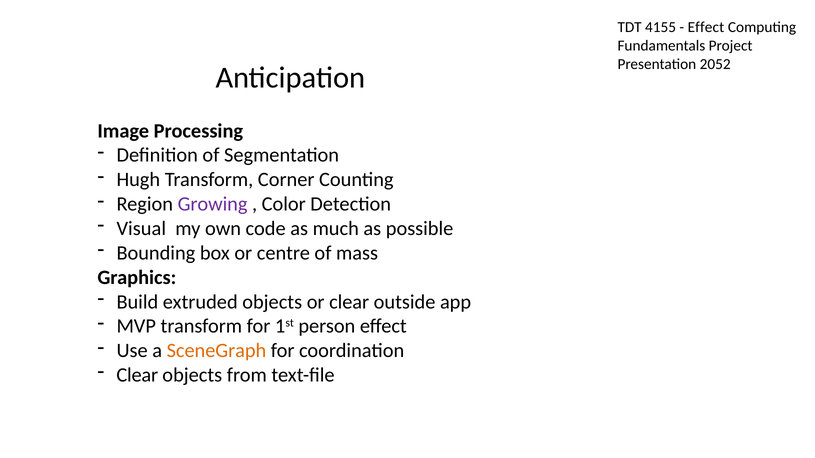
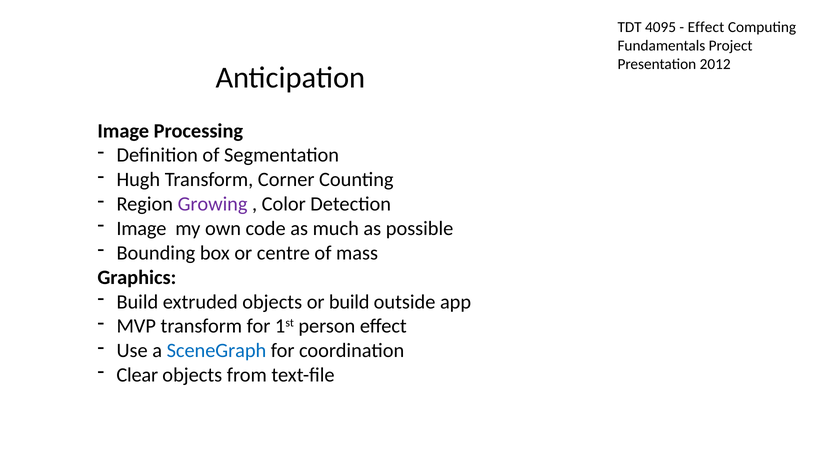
4155: 4155 -> 4095
2052: 2052 -> 2012
Visual at (141, 229): Visual -> Image
or clear: clear -> build
SceneGraph colour: orange -> blue
